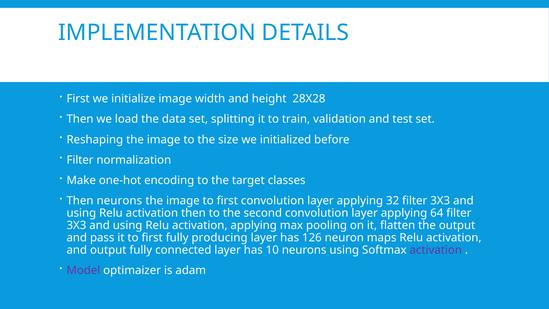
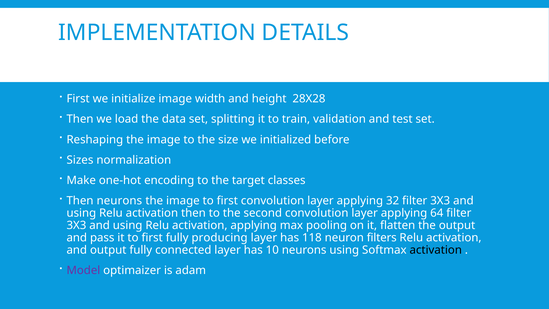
Filter at (80, 160): Filter -> Sizes
126: 126 -> 118
maps: maps -> filters
activation at (436, 250) colour: purple -> black
